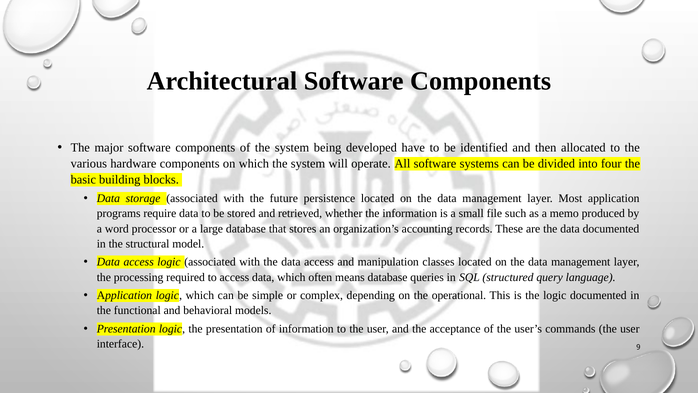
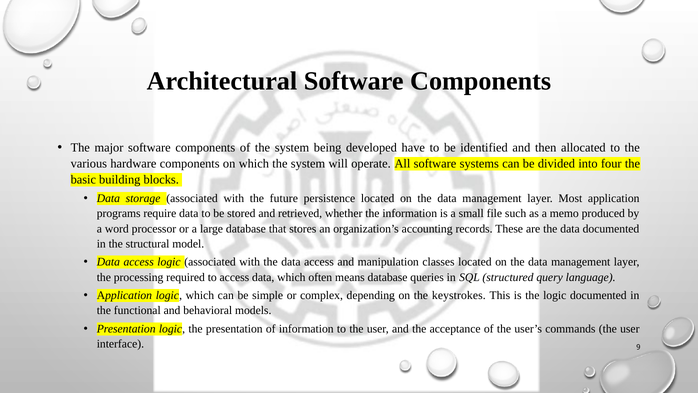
operational: operational -> keystrokes
